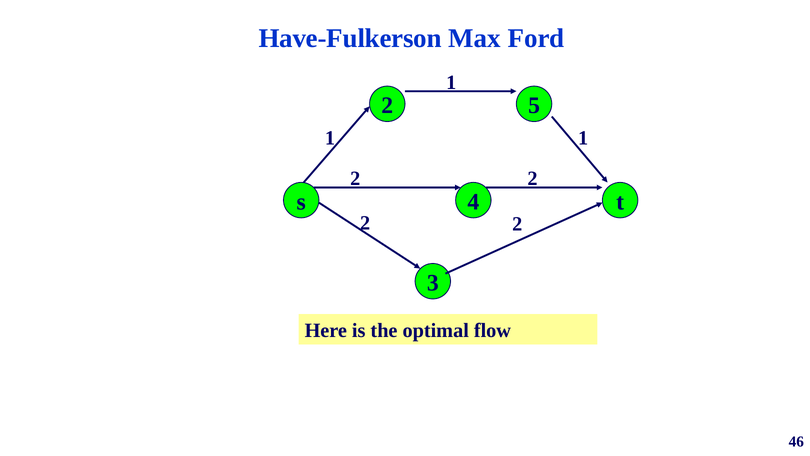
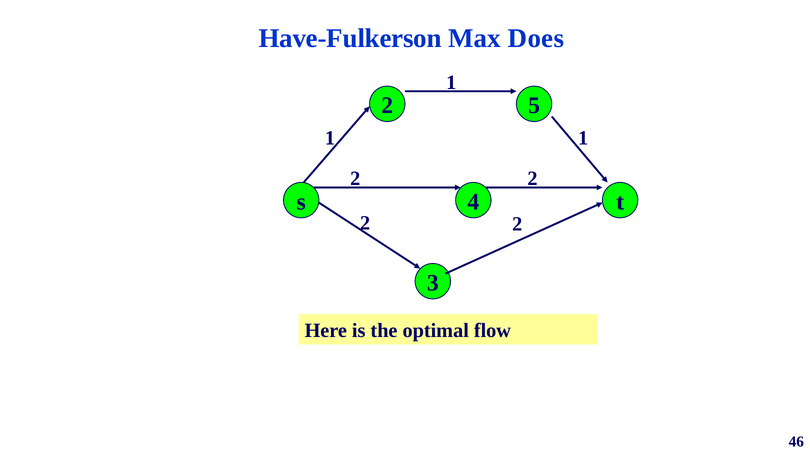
Ford: Ford -> Does
